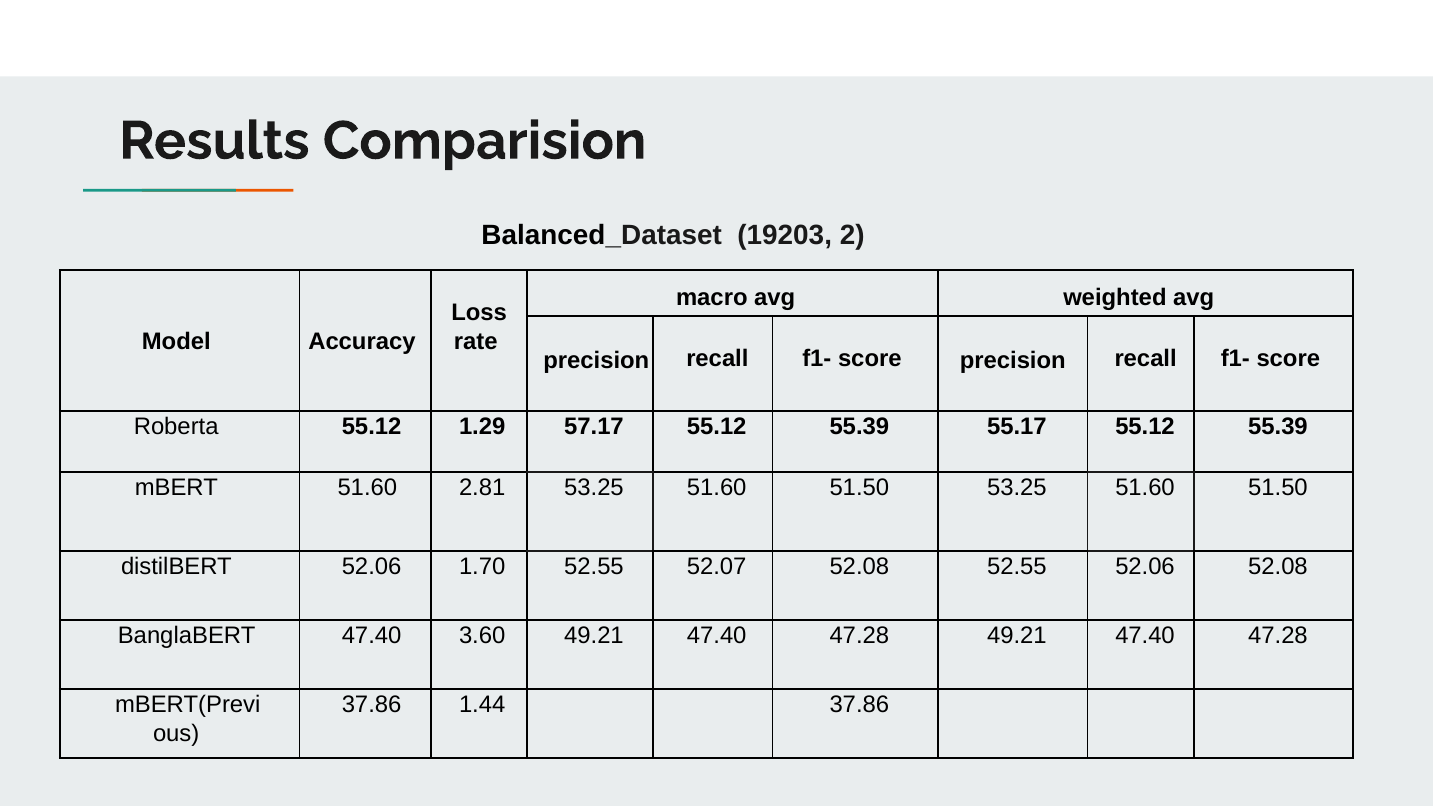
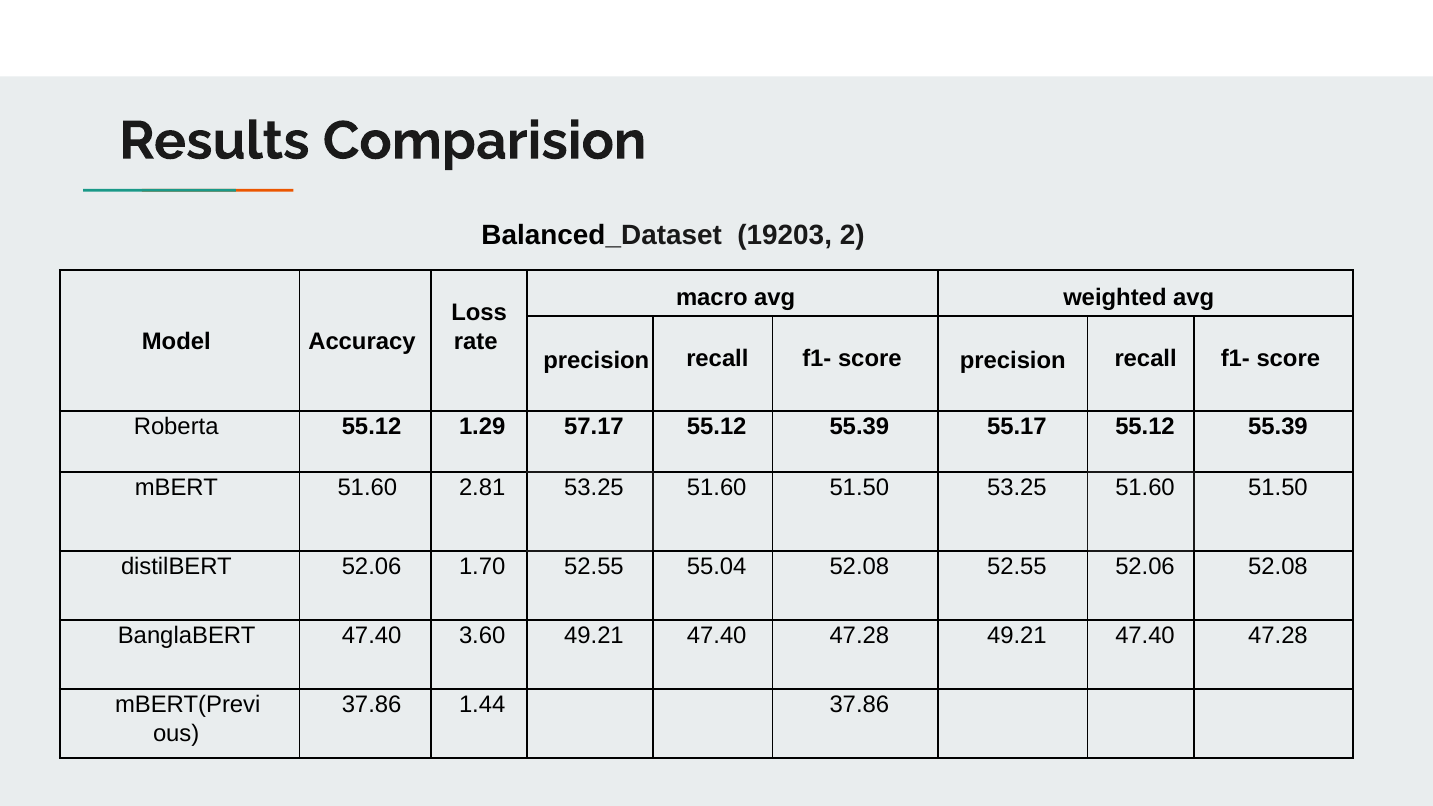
52.07: 52.07 -> 55.04
